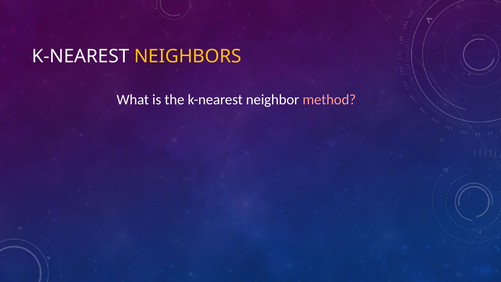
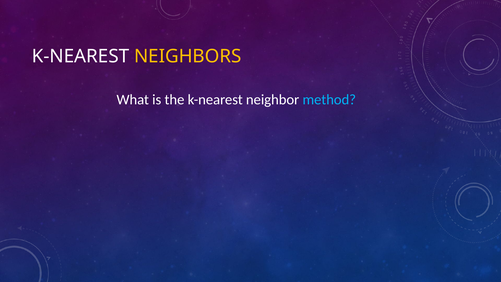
method colour: pink -> light blue
